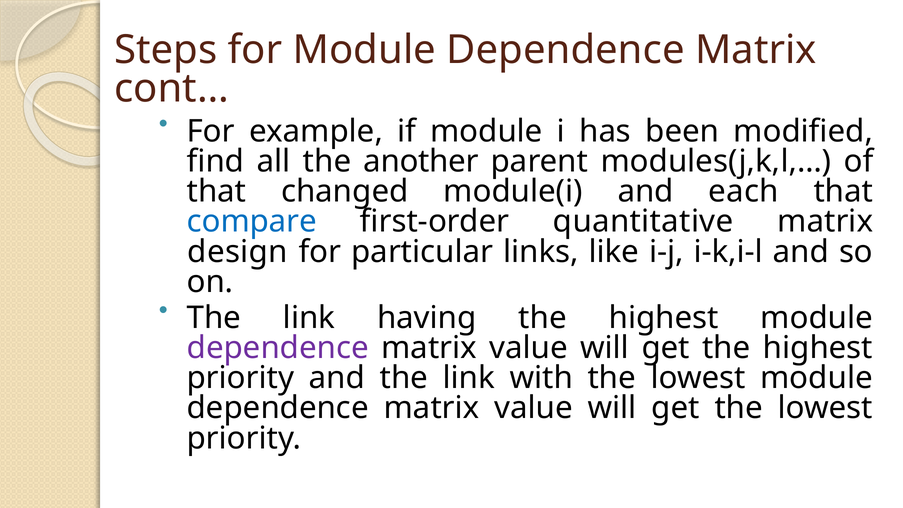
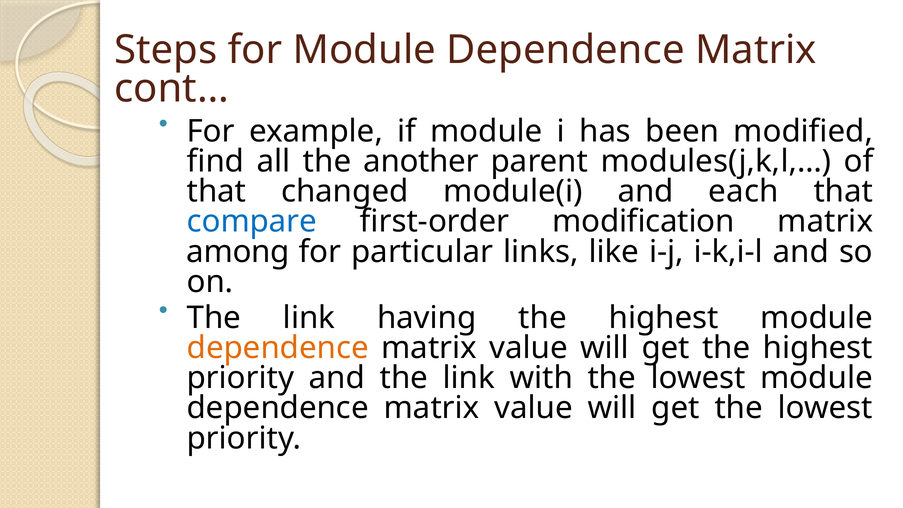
quantitative: quantitative -> modification
design: design -> among
dependence at (278, 348) colour: purple -> orange
